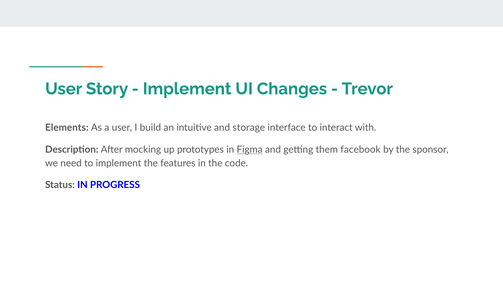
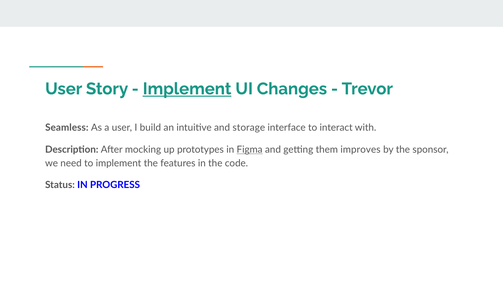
Implement at (187, 89) underline: none -> present
Elements: Elements -> Seamless
facebook: facebook -> improves
